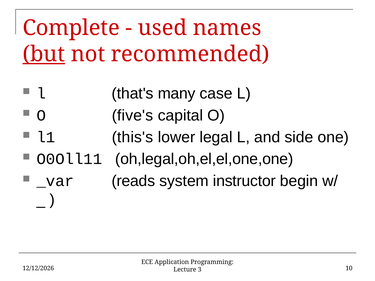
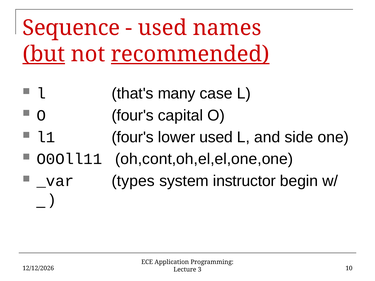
Complete: Complete -> Sequence
recommended underline: none -> present
O five's: five's -> four's
l1 this's: this's -> four's
lower legal: legal -> used
oh,legal,oh,el,el,one,one: oh,legal,oh,el,el,one,one -> oh,cont,oh,el,el,one,one
reads: reads -> types
